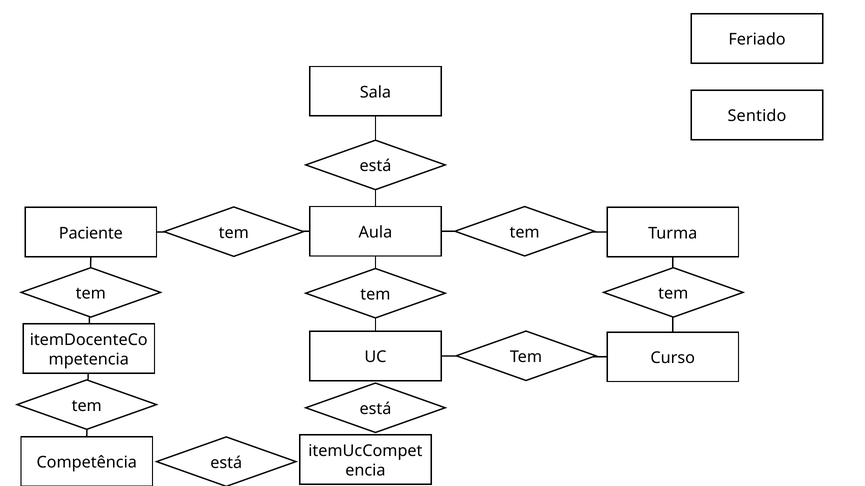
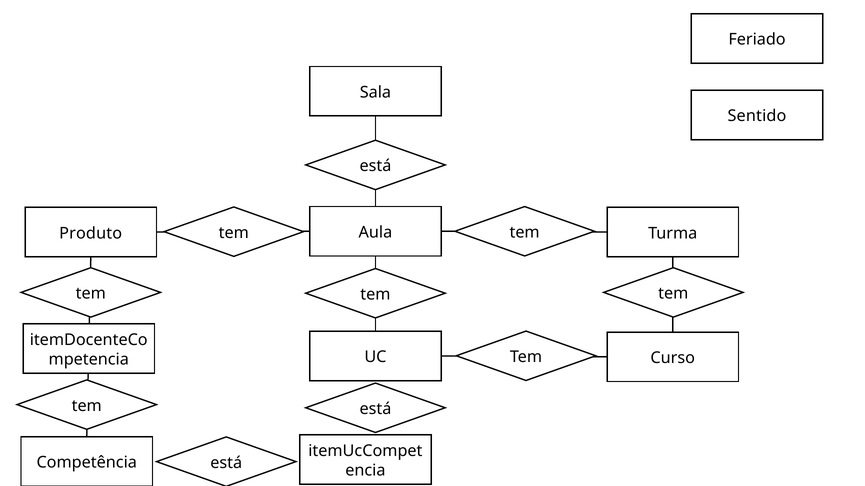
Paciente: Paciente -> Produto
